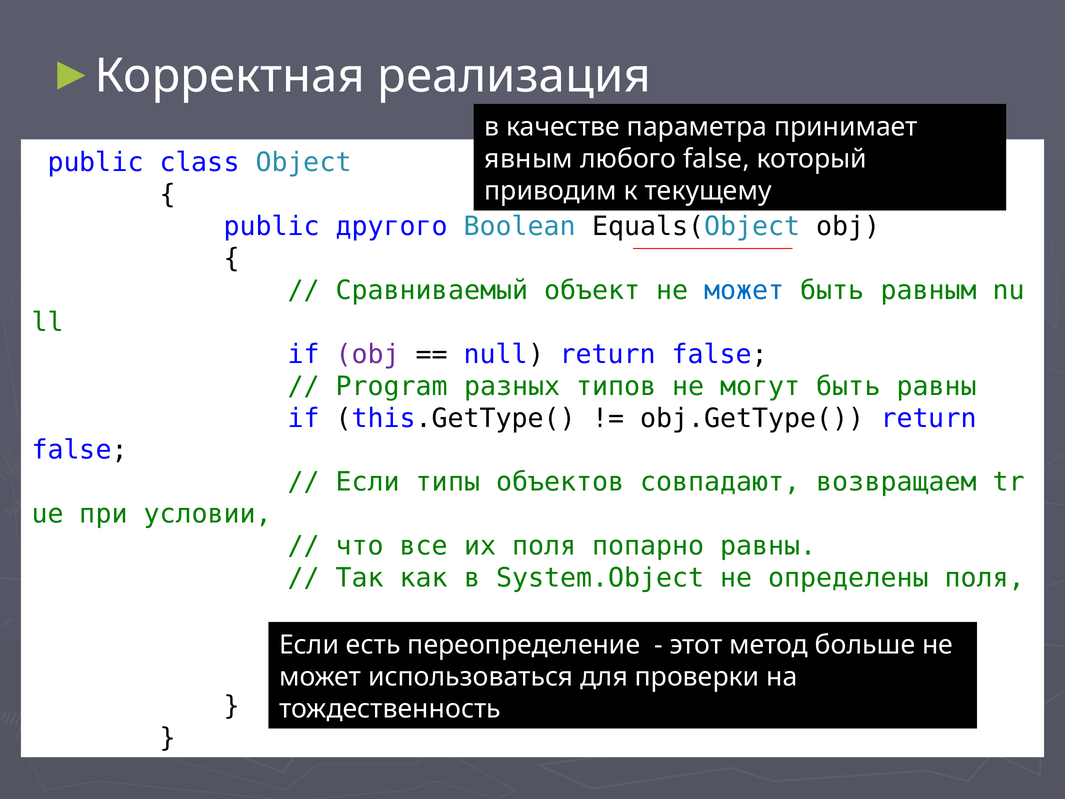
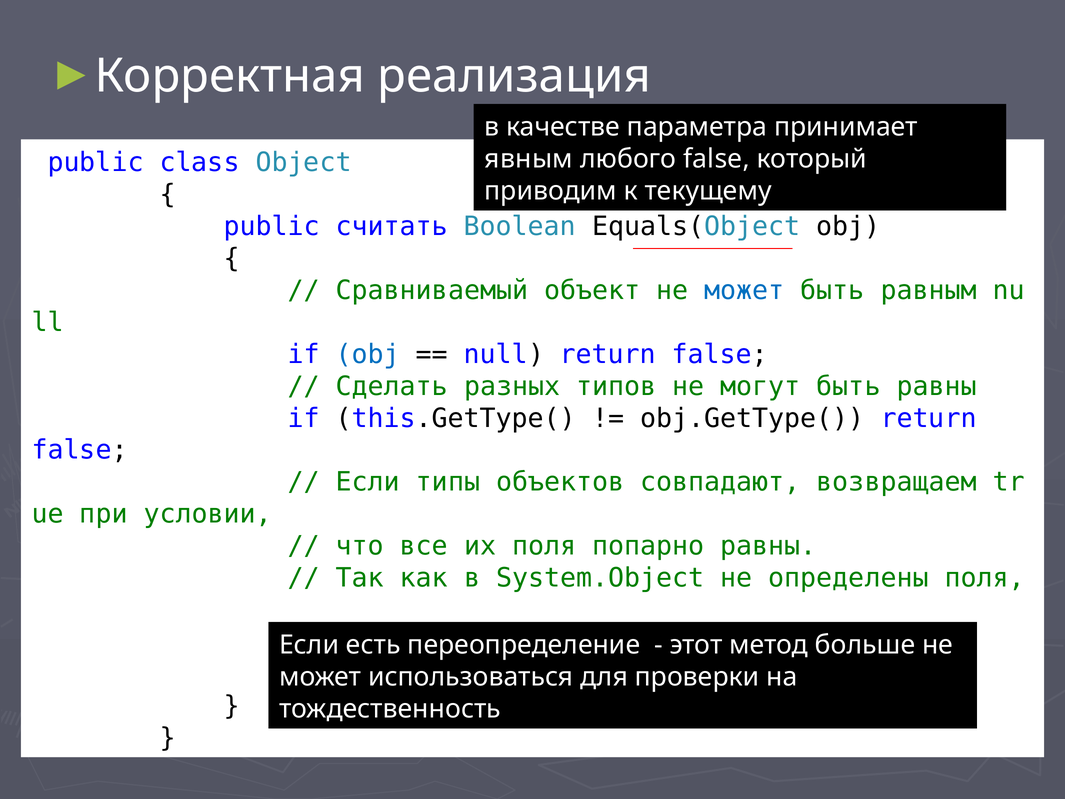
public другого: другого -> считать
obj at (368, 354) colour: purple -> blue
Program: Program -> Сделать
